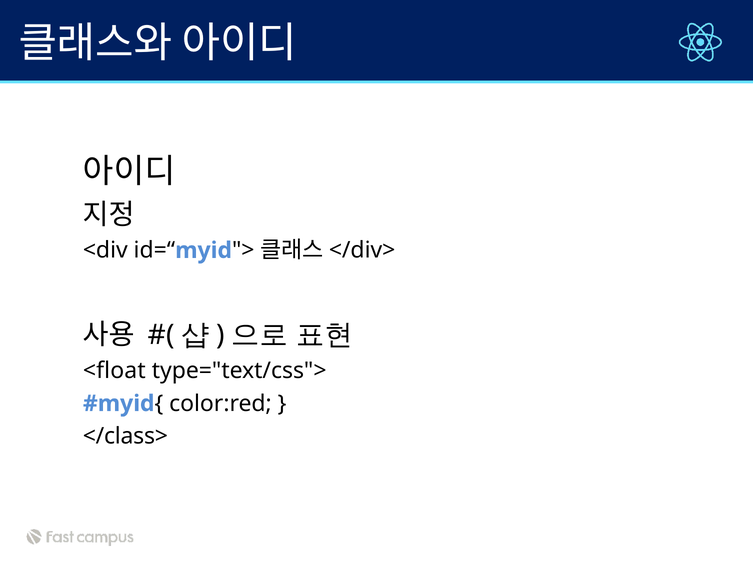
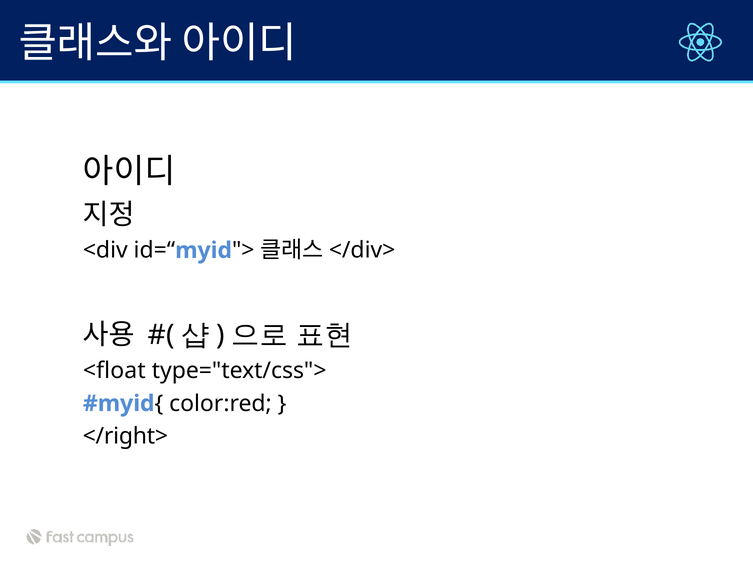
</class>: </class> -> </right>
